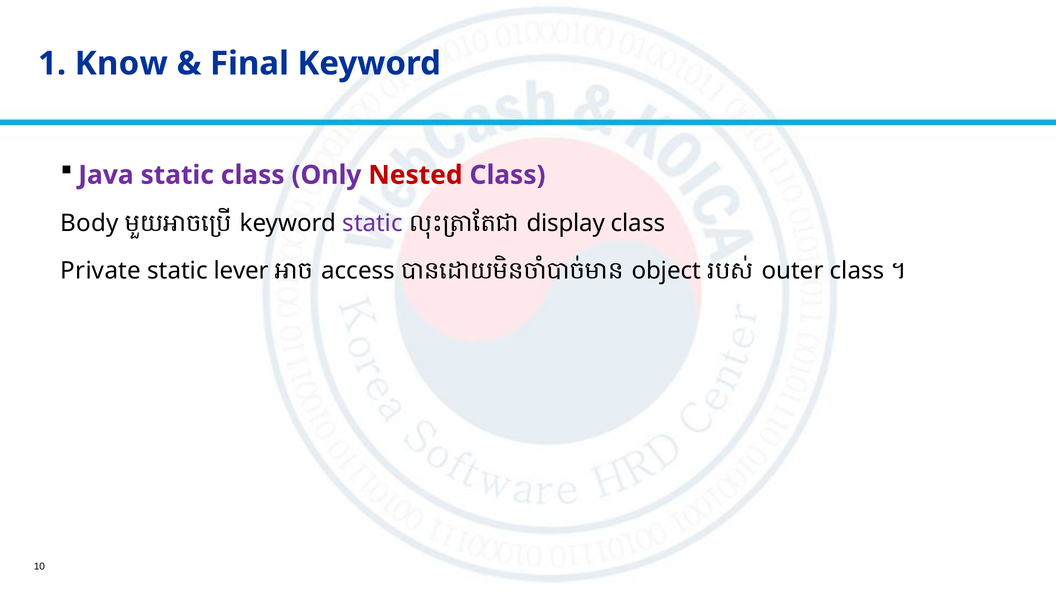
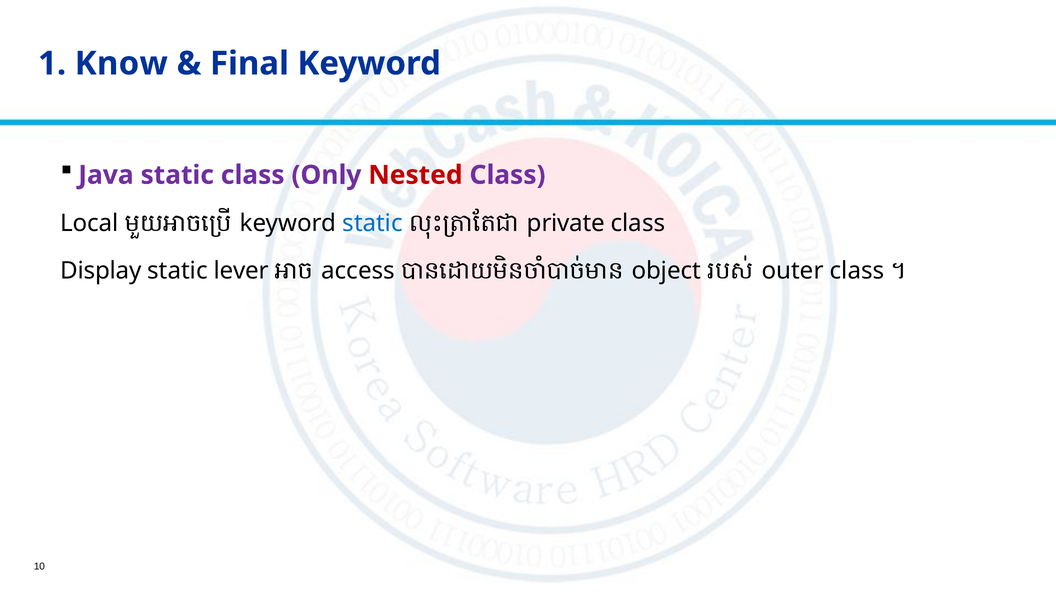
Body: Body -> Local
static at (373, 223) colour: purple -> blue
display: display -> private
Private: Private -> Display
